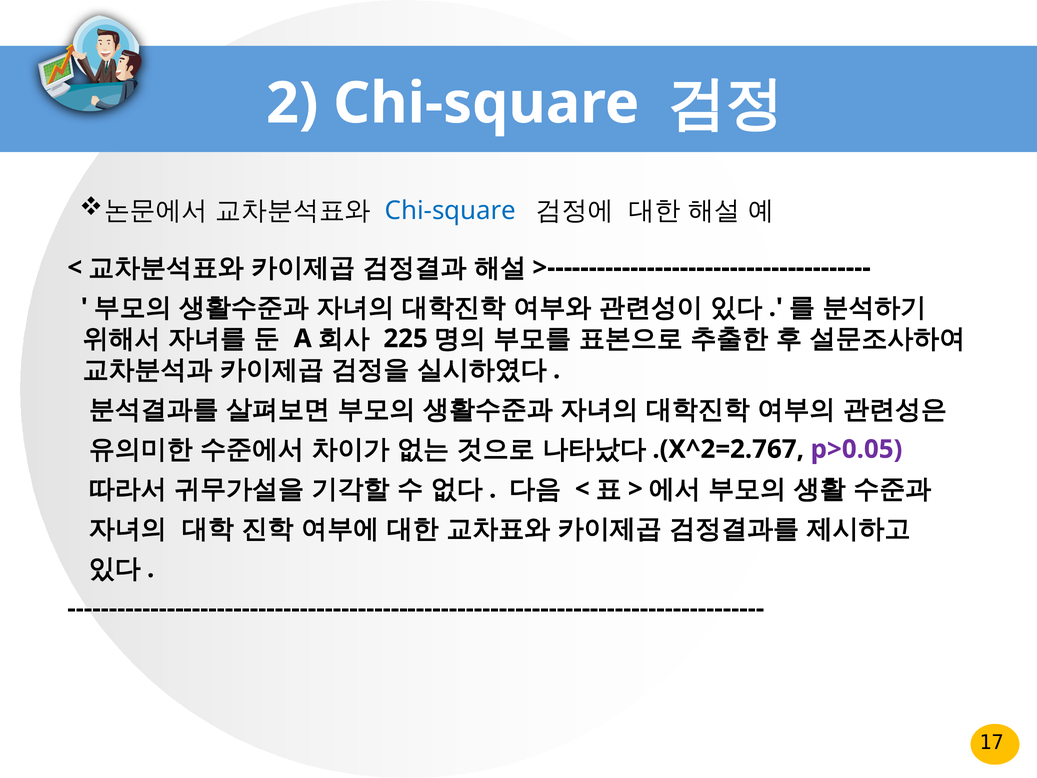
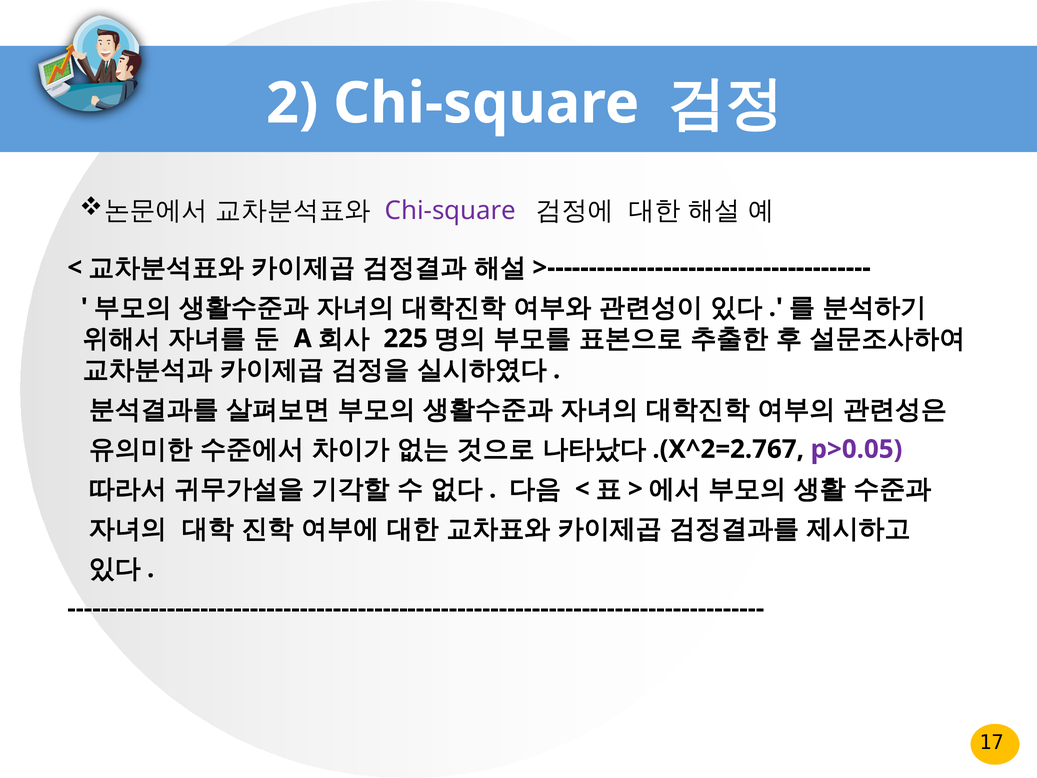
Chi-square at (450, 211) colour: blue -> purple
